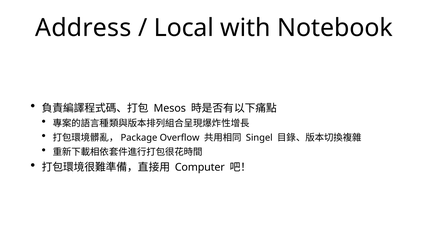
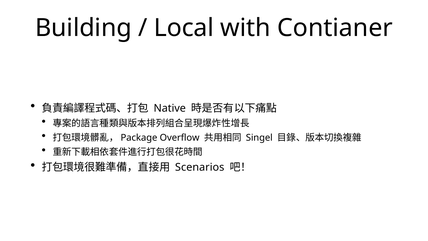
Address: Address -> Building
Notebook: Notebook -> Contianer
Mesos: Mesos -> Native
Computer: Computer -> Scenarios
